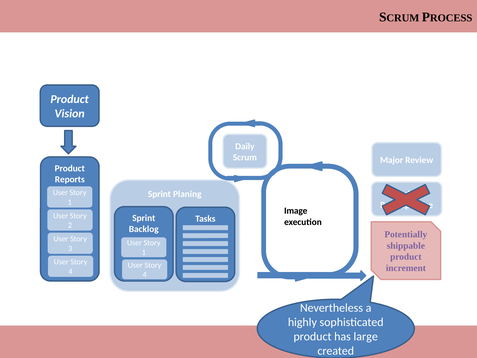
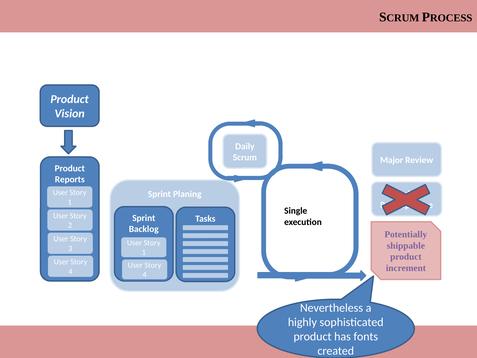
Image: Image -> Single
large: large -> fonts
